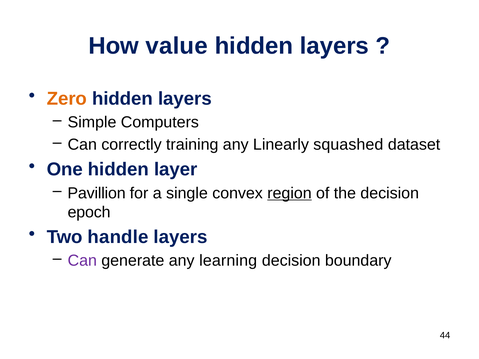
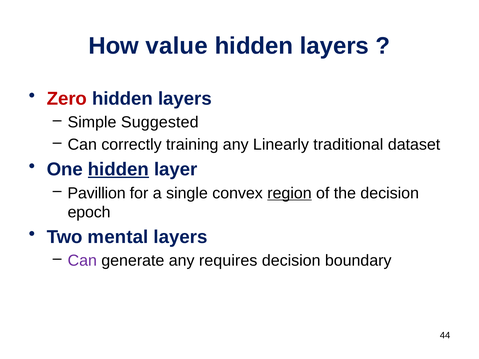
Zero colour: orange -> red
Computers: Computers -> Suggested
squashed: squashed -> traditional
hidden at (118, 169) underline: none -> present
handle: handle -> mental
learning: learning -> requires
